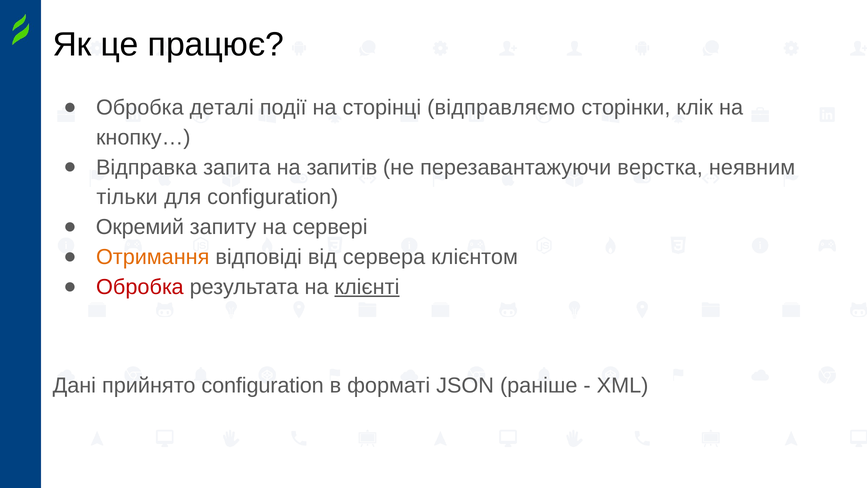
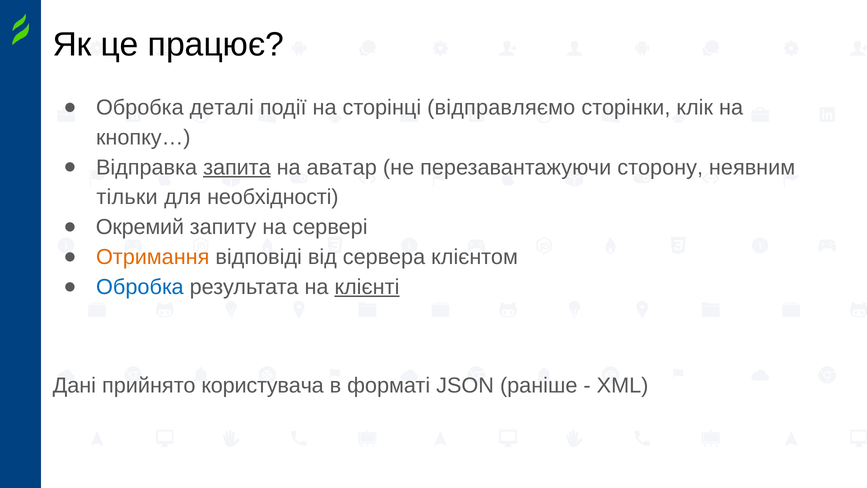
запита underline: none -> present
запитів: запитів -> аватар
верстка: верстка -> сторону
для configuration: configuration -> необхідності
Обробка at (140, 287) colour: red -> blue
прийнято configuration: configuration -> користувача
